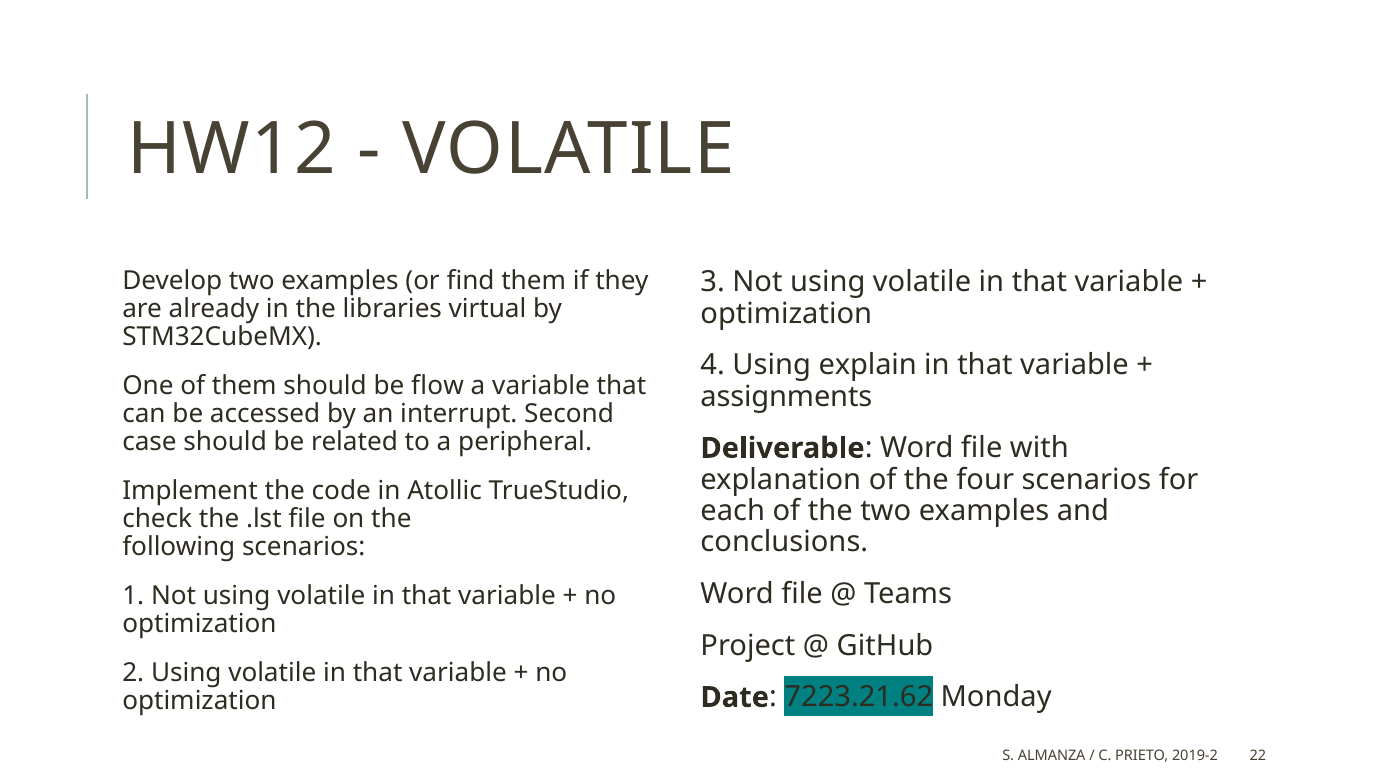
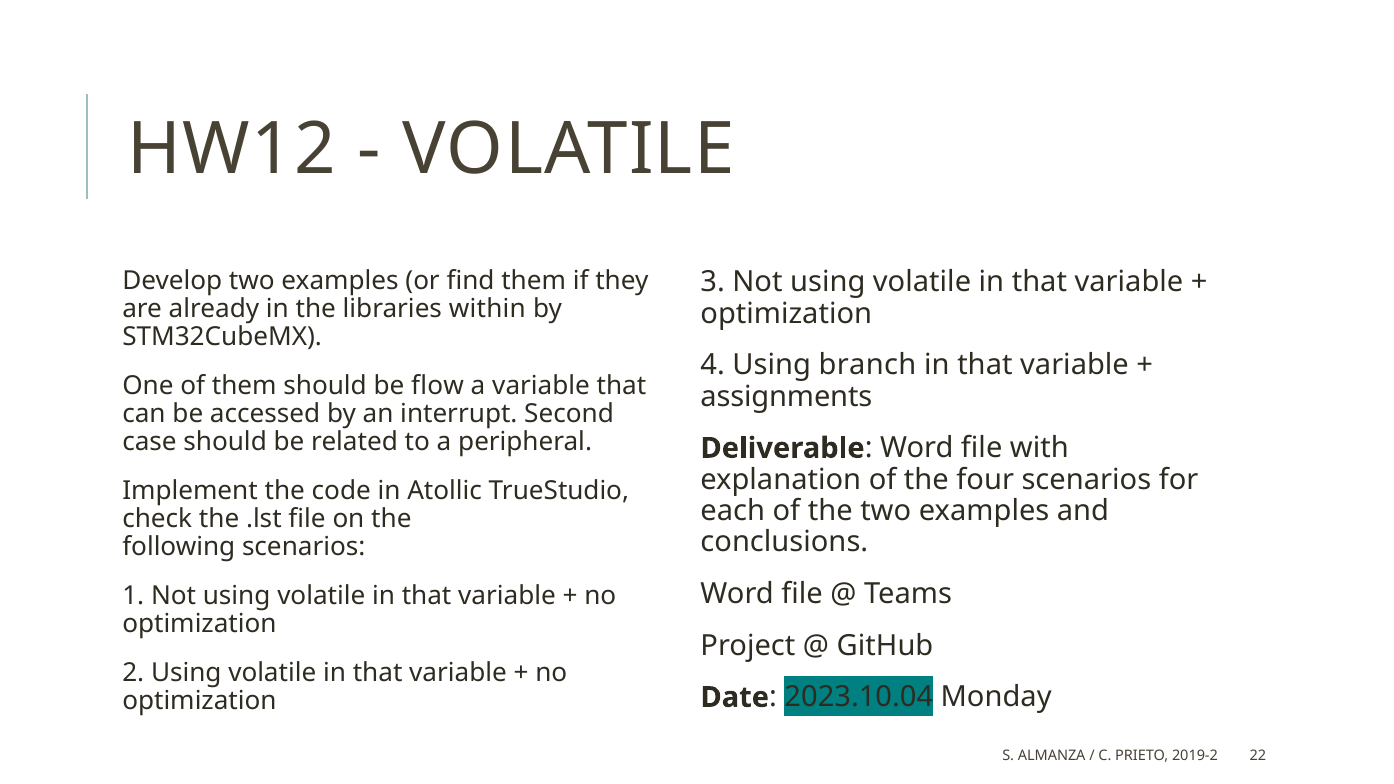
virtual: virtual -> within
explain: explain -> branch
7223.21.62: 7223.21.62 -> 2023.10.04
